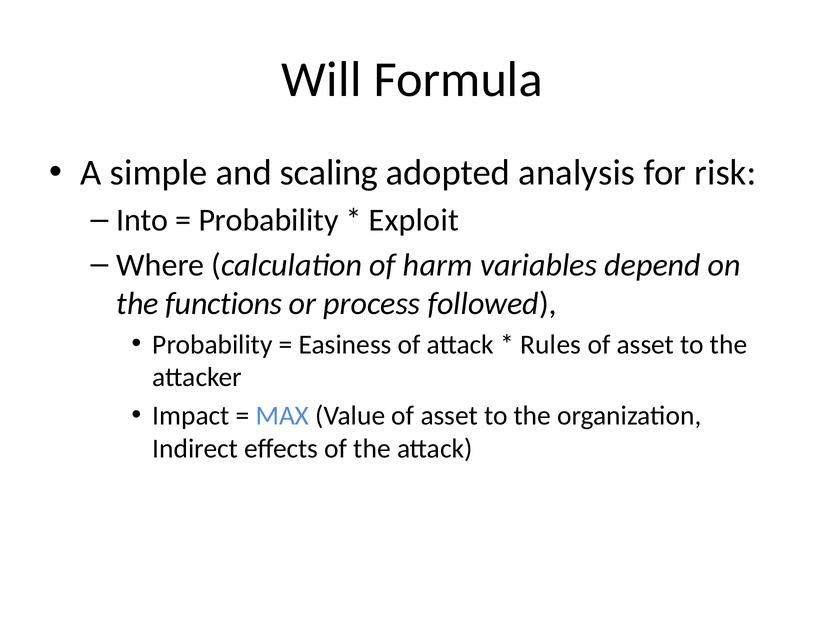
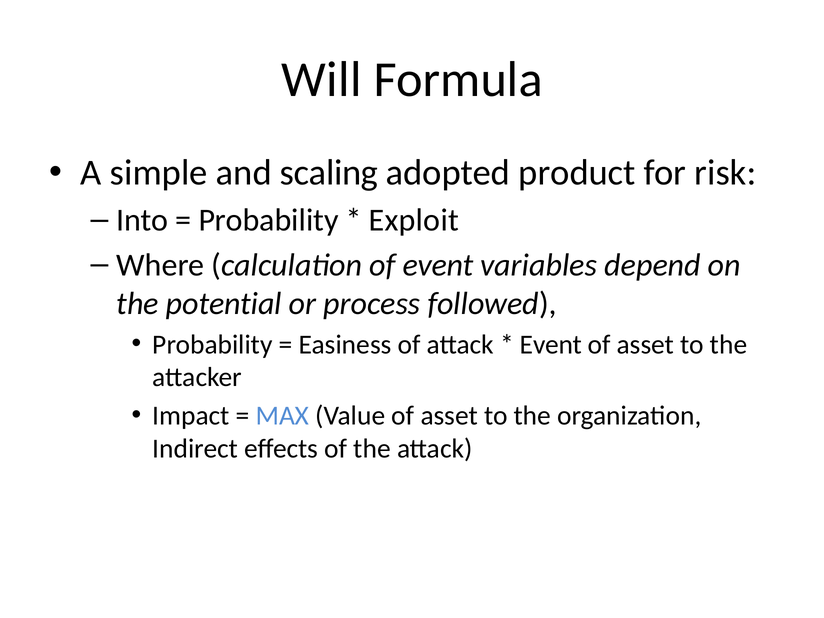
analysis: analysis -> product
of harm: harm -> event
functions: functions -> potential
Rules at (551, 344): Rules -> Event
